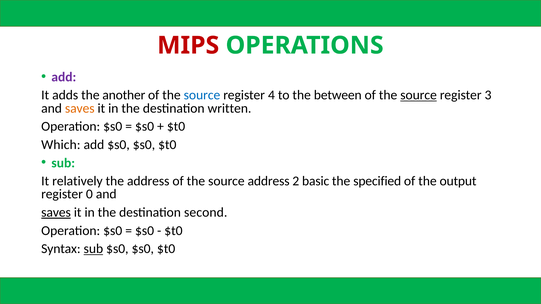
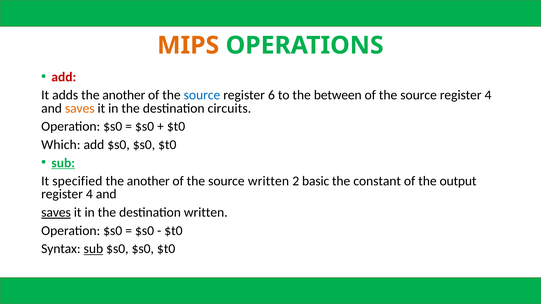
MIPS colour: red -> orange
add at (64, 77) colour: purple -> red
4: 4 -> 6
source at (419, 95) underline: present -> none
3 at (488, 95): 3 -> 4
written: written -> circuits
sub at (63, 163) underline: none -> present
relatively: relatively -> specified
address at (148, 181): address -> another
source address: address -> written
specified: specified -> constant
0 at (89, 194): 0 -> 4
destination second: second -> written
